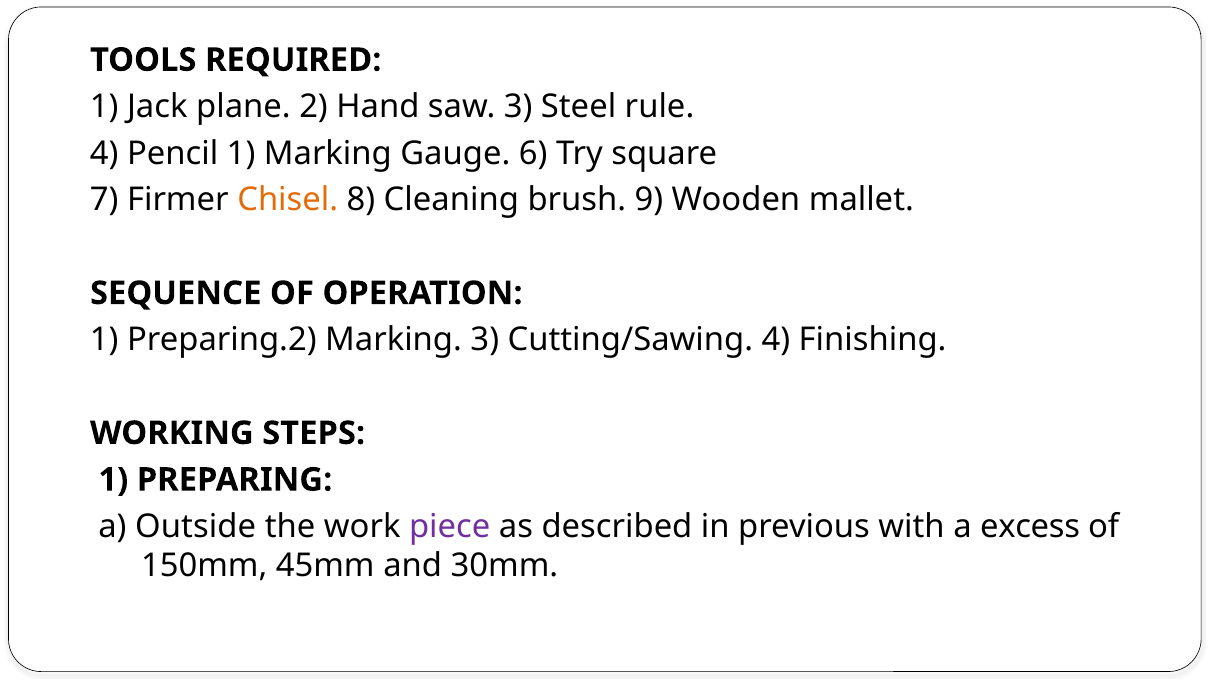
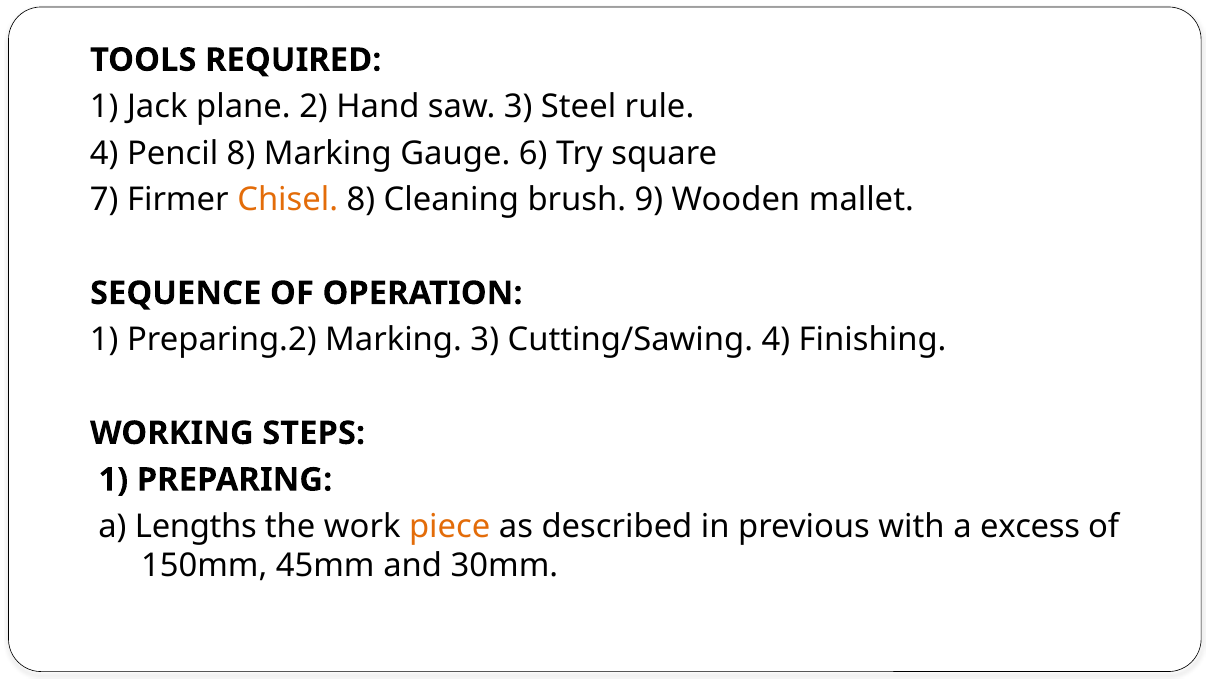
Pencil 1: 1 -> 8
Outside: Outside -> Lengths
piece colour: purple -> orange
